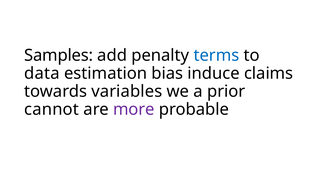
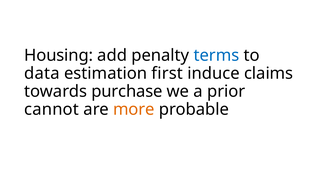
Samples: Samples -> Housing
bias: bias -> first
variables: variables -> purchase
more colour: purple -> orange
